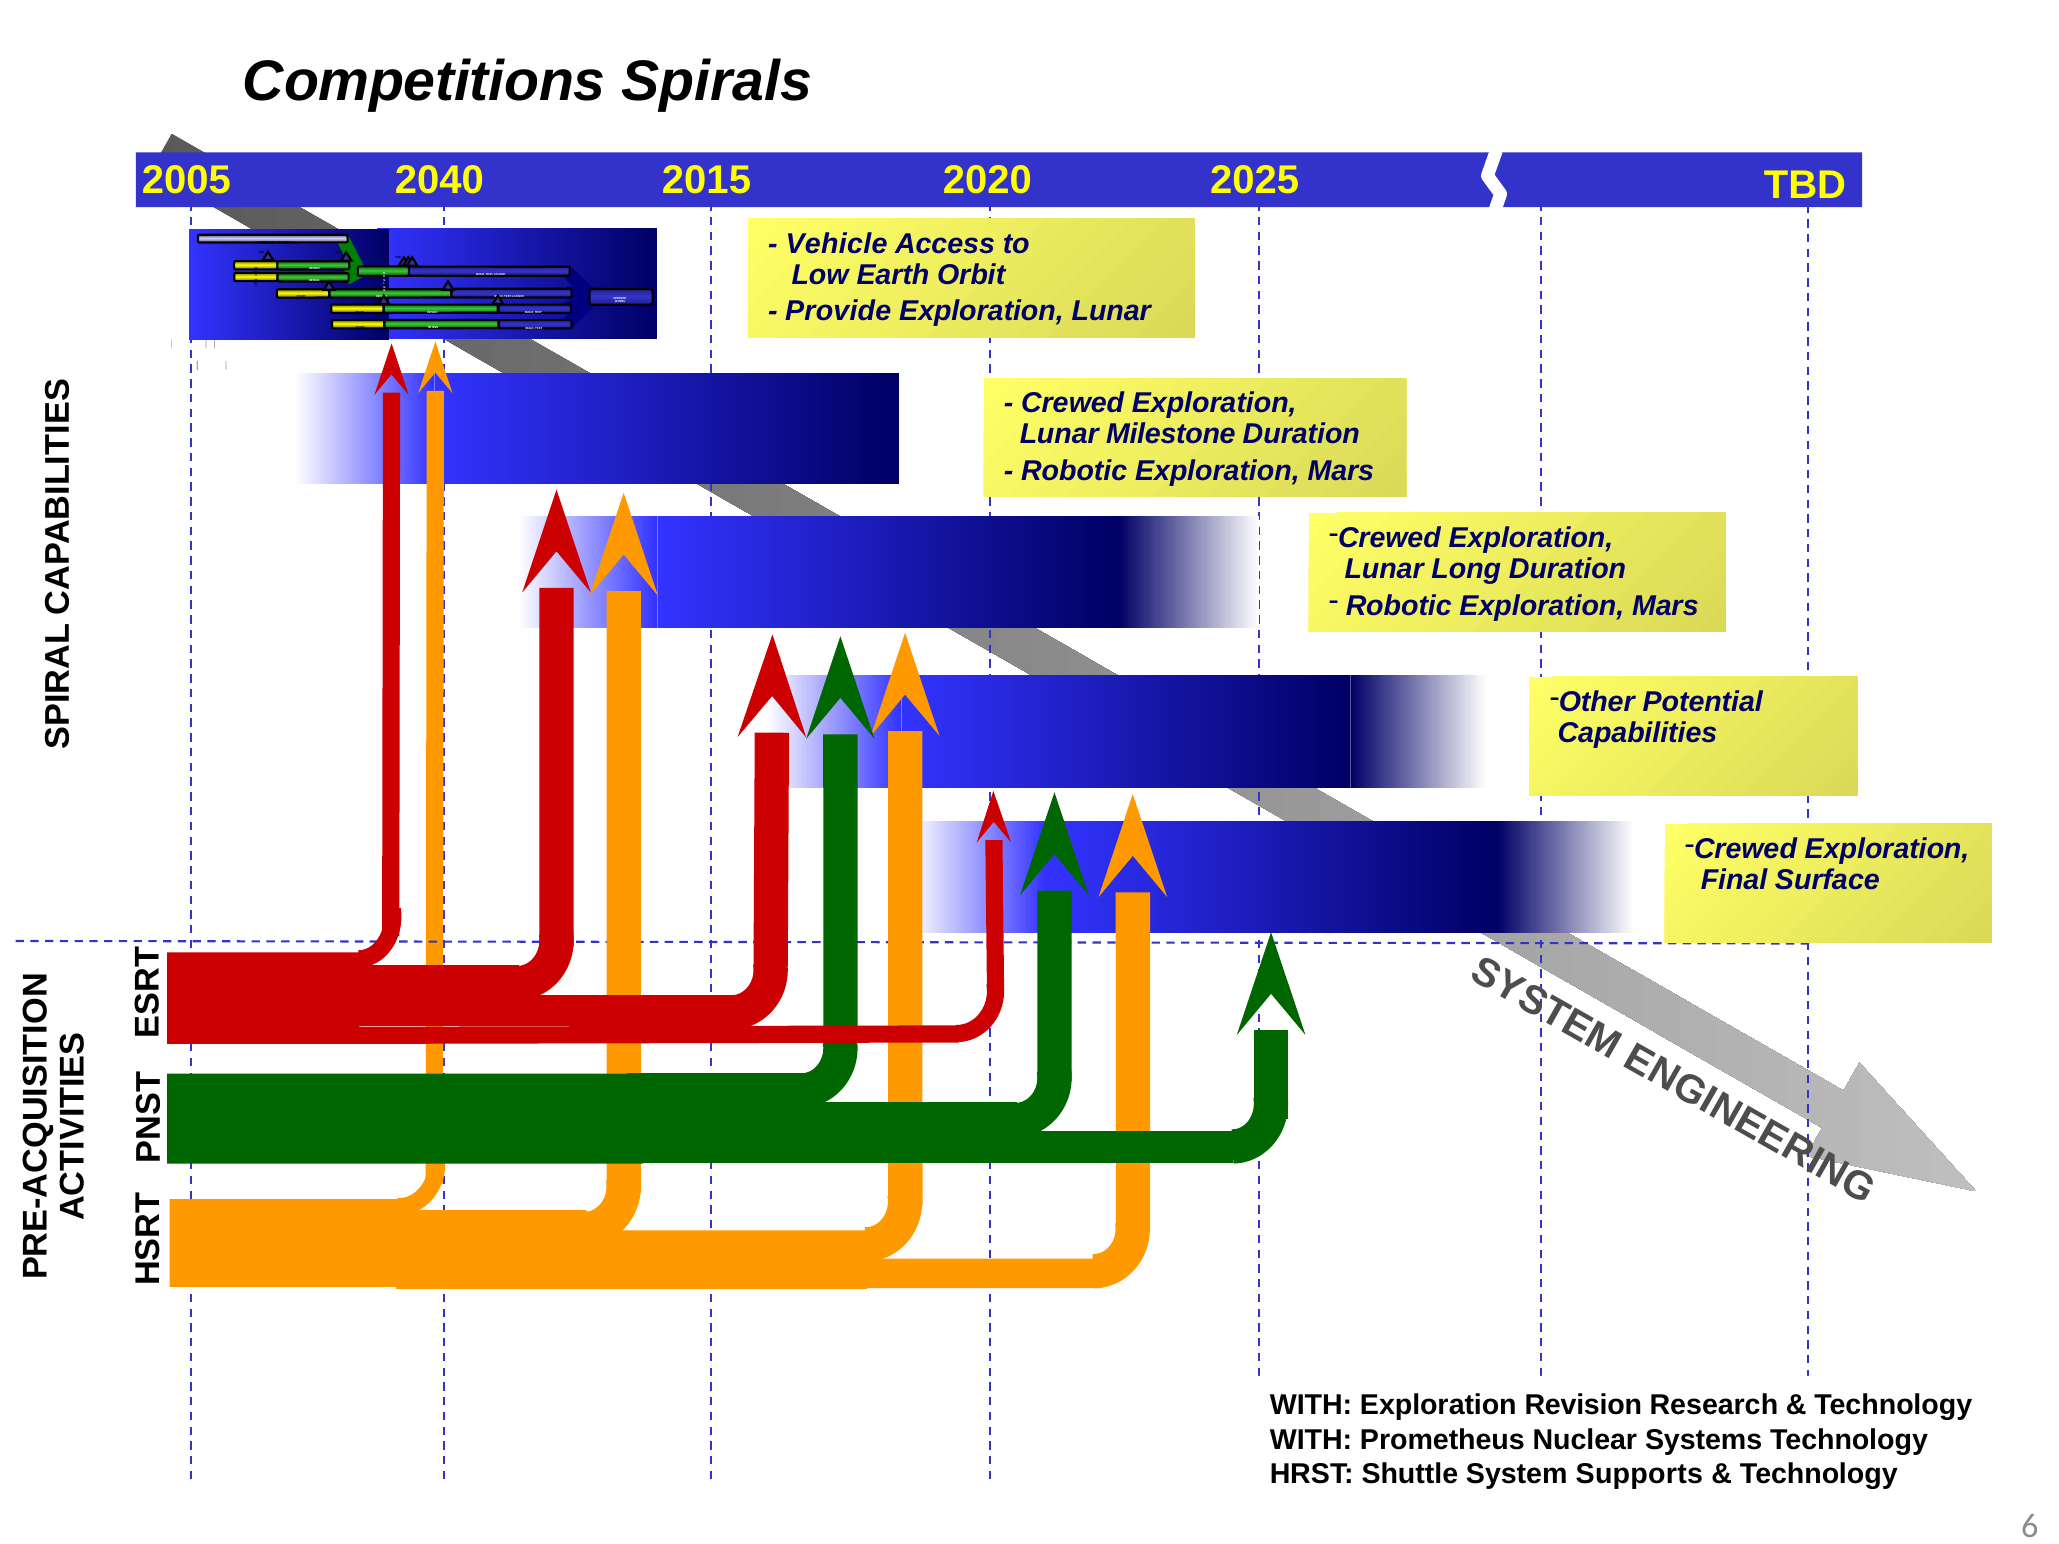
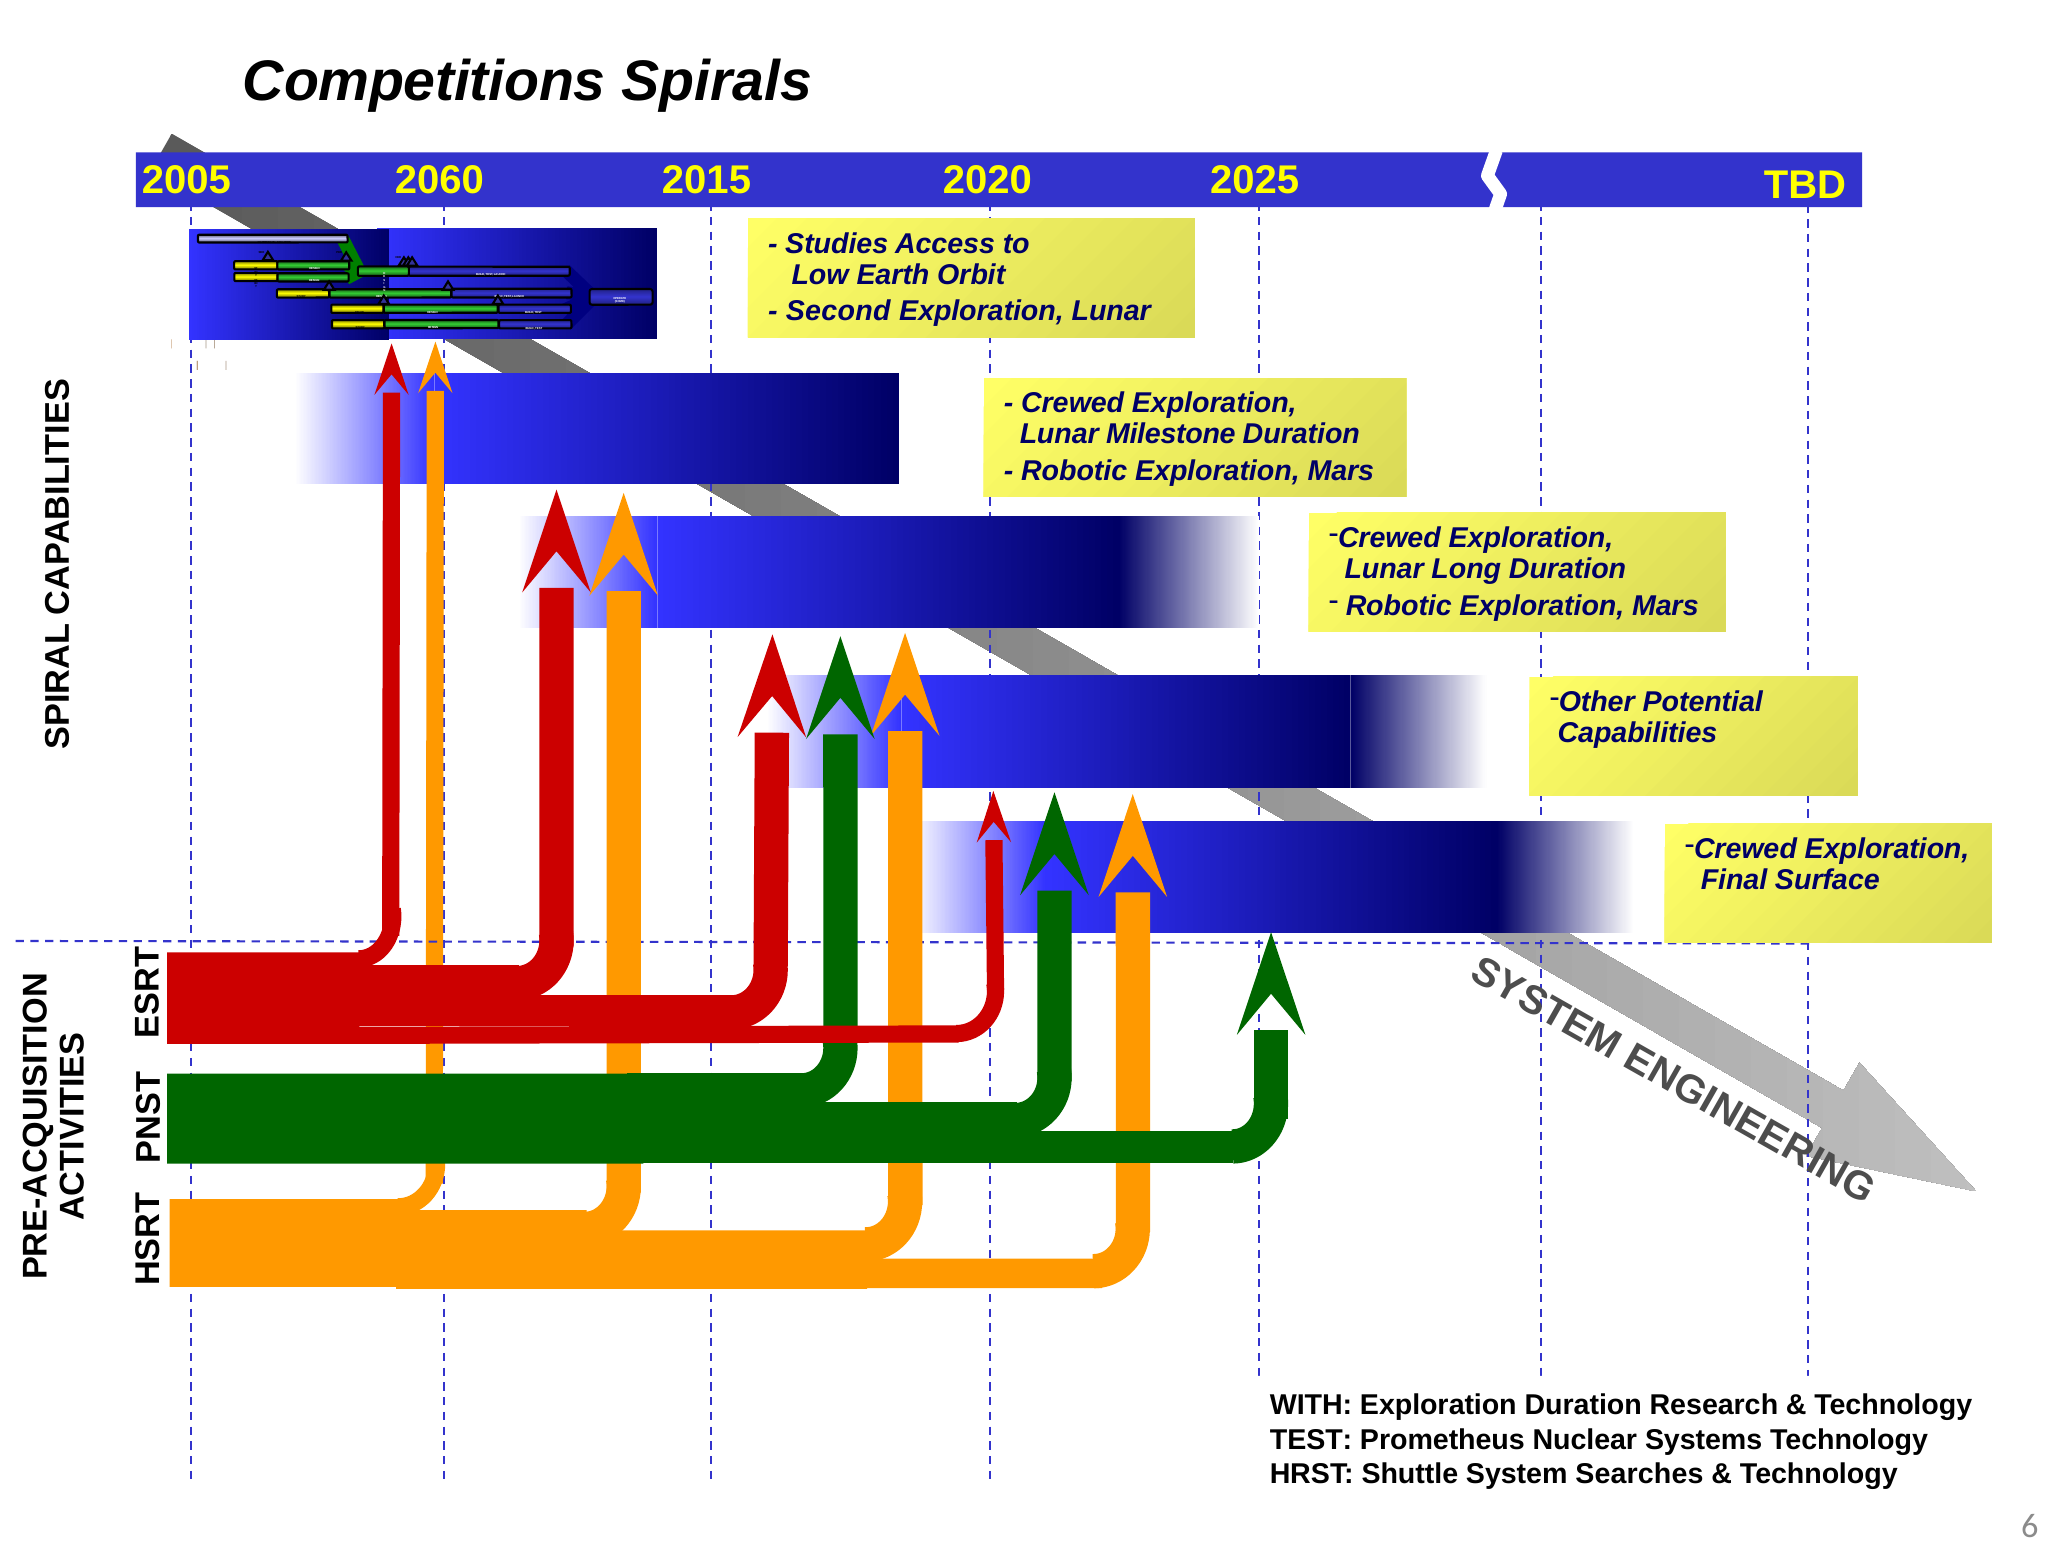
2040: 2040 -> 2060
Vehicle: Vehicle -> Studies
Provide: Provide -> Second
Exploration Revision: Revision -> Duration
WITH at (1311, 1440): WITH -> TEST
Supports: Supports -> Searches
